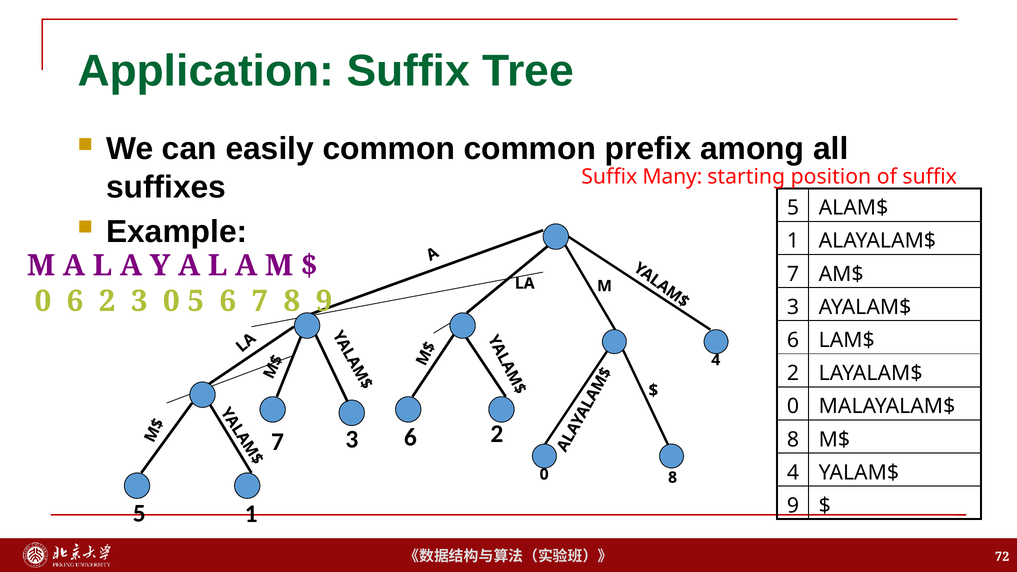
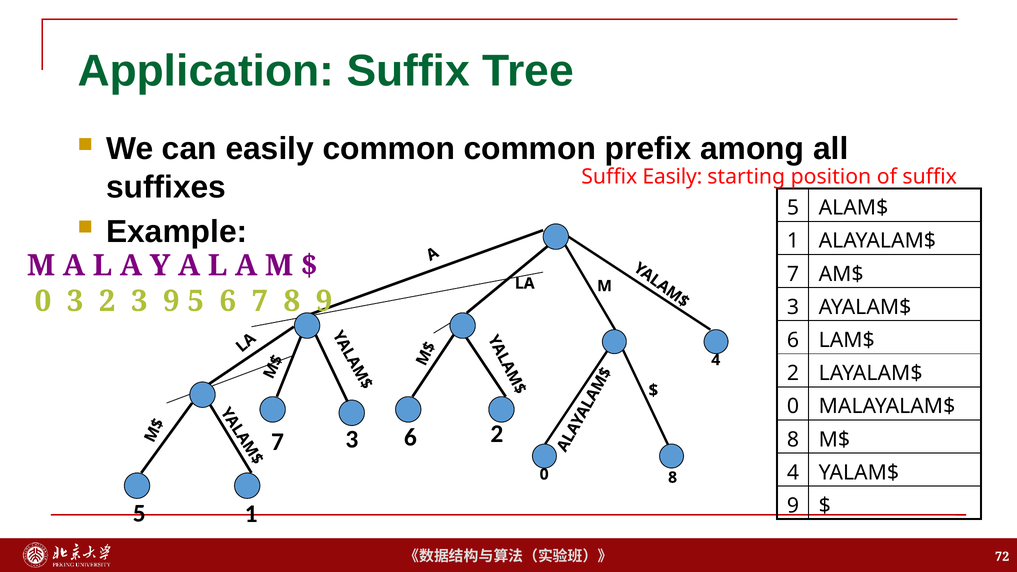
Suffix Many: Many -> Easily
0 6: 6 -> 3
3 0: 0 -> 9
